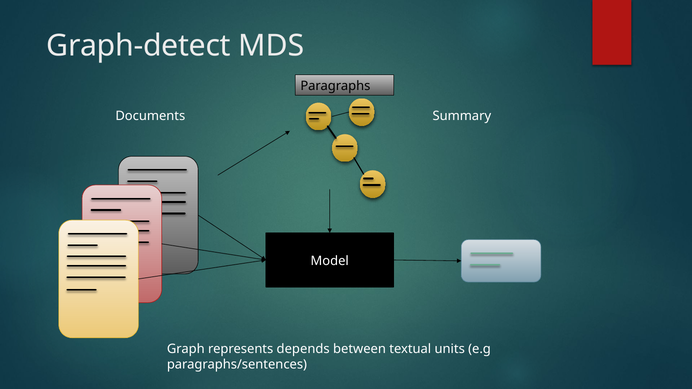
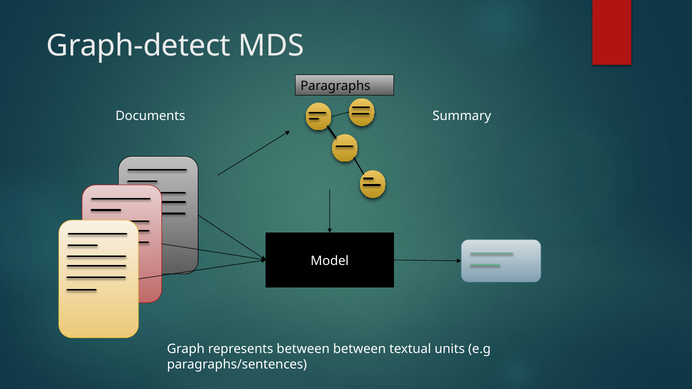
represents depends: depends -> between
